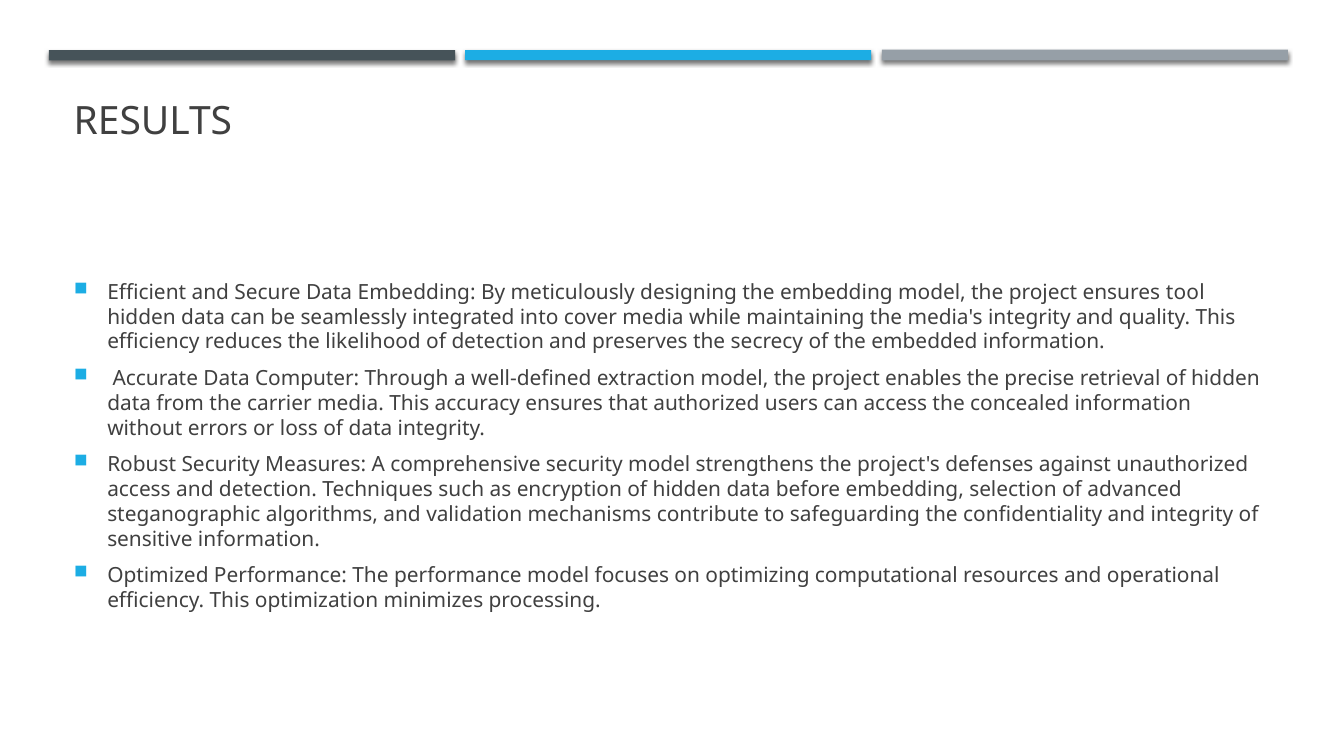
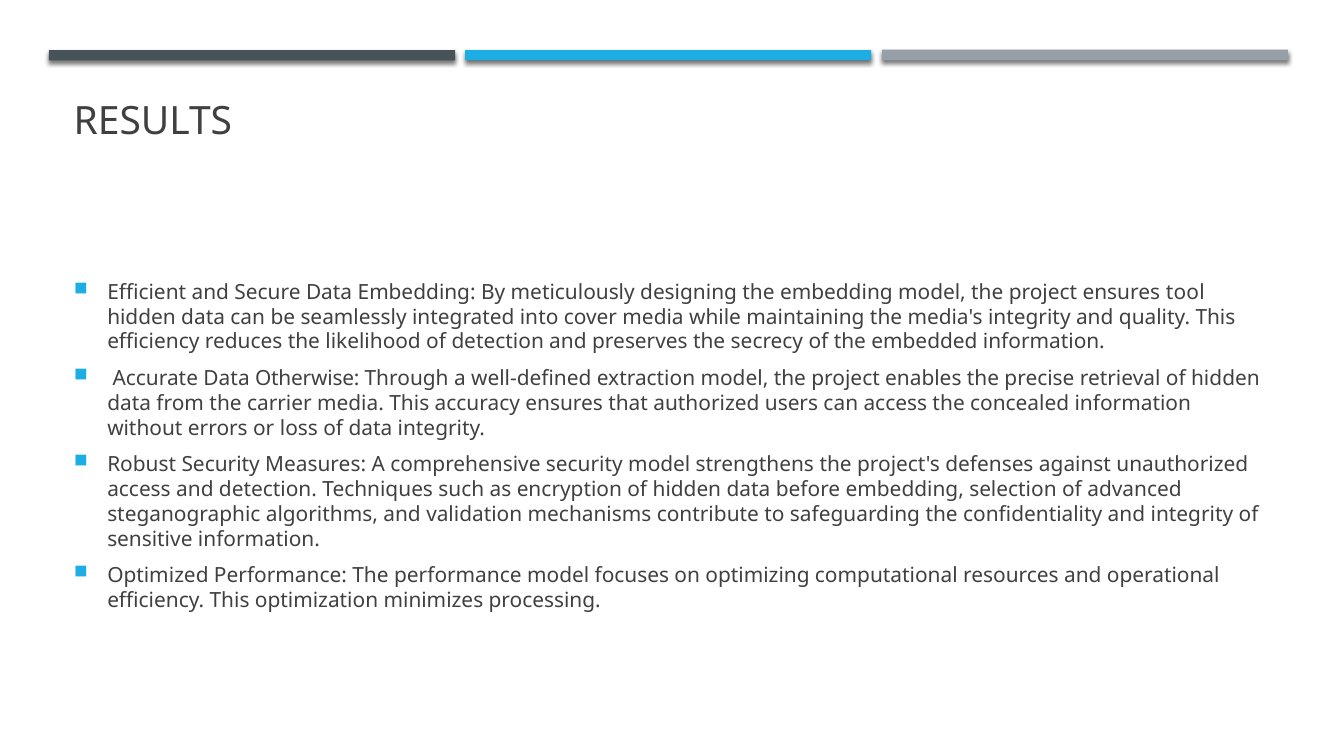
Computer: Computer -> Otherwise
